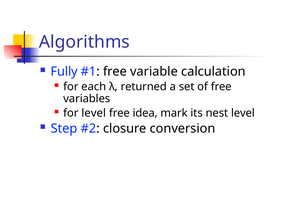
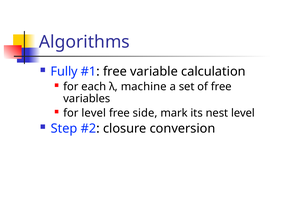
returned: returned -> machine
idea: idea -> side
